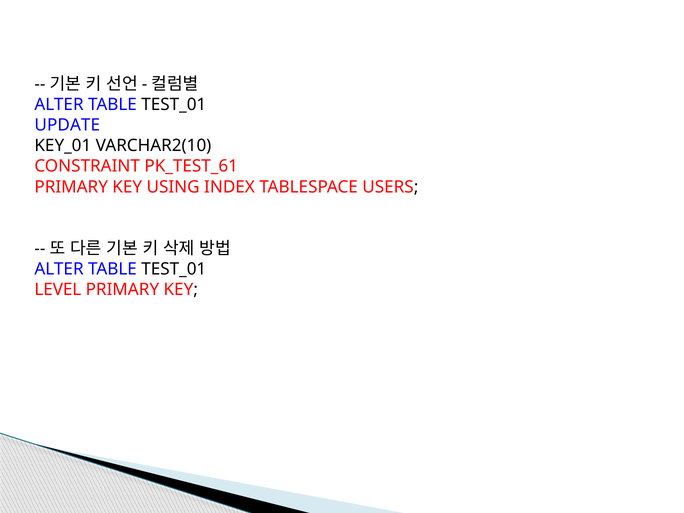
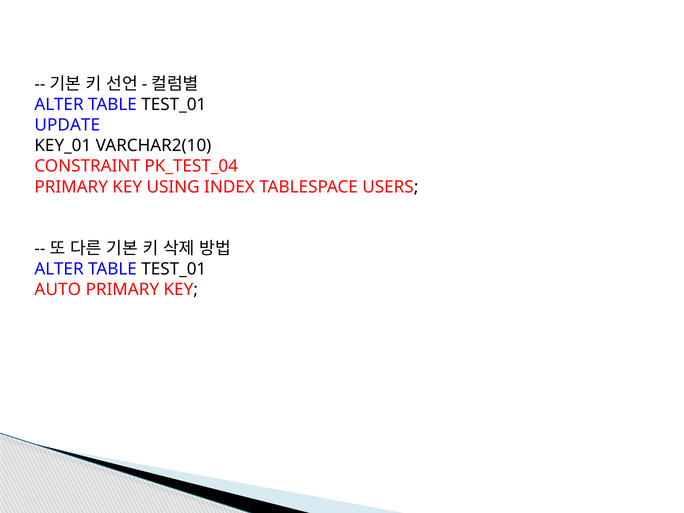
PK_TEST_61: PK_TEST_61 -> PK_TEST_04
LEVEL: LEVEL -> AUTO
